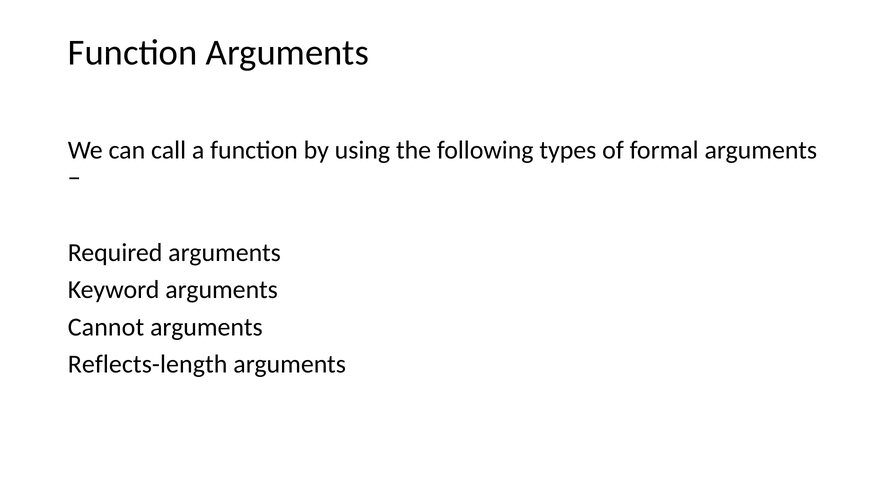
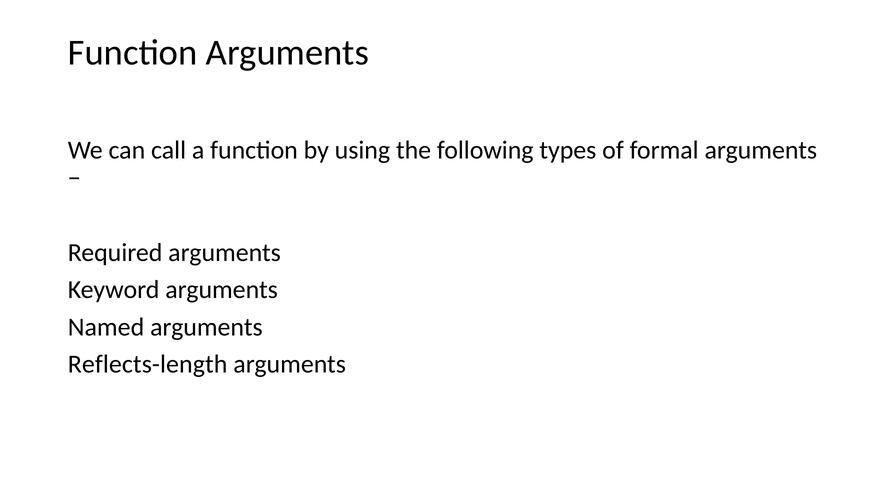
Cannot: Cannot -> Named
